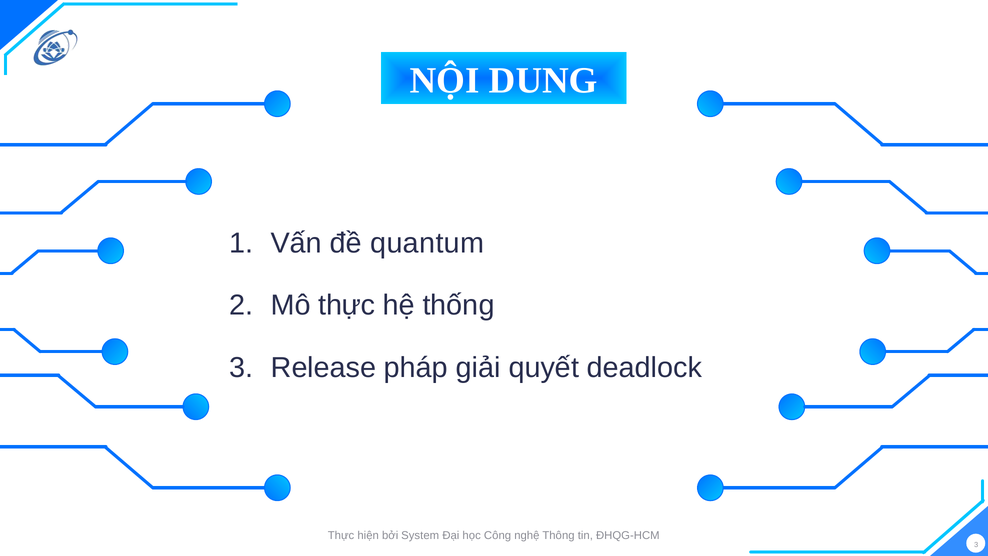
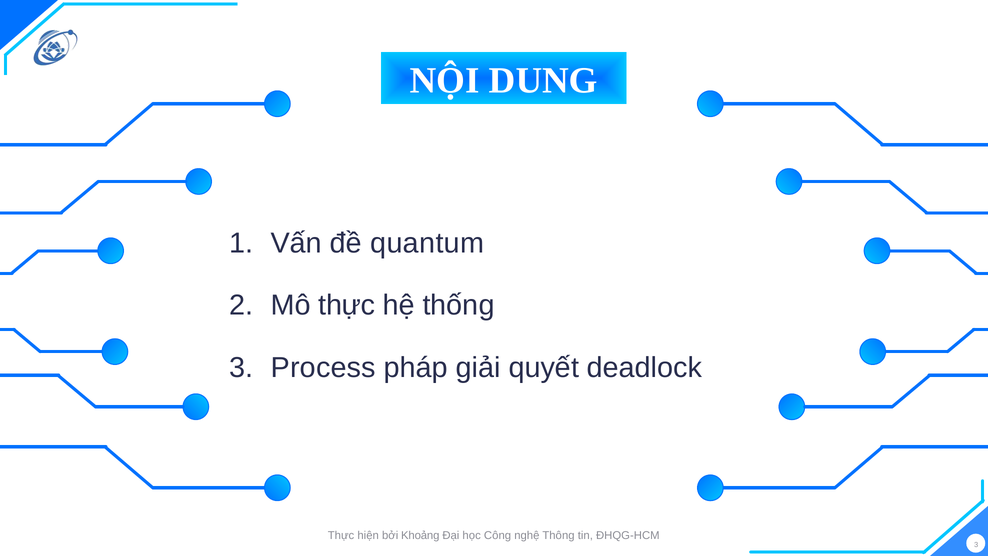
Release: Release -> Process
System: System -> Khoảng
